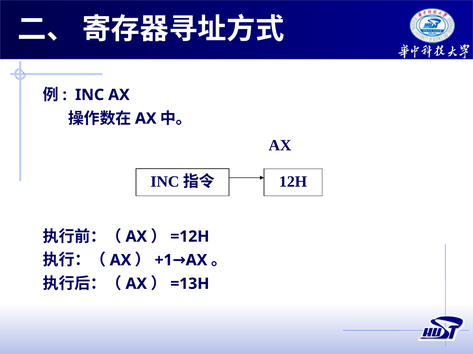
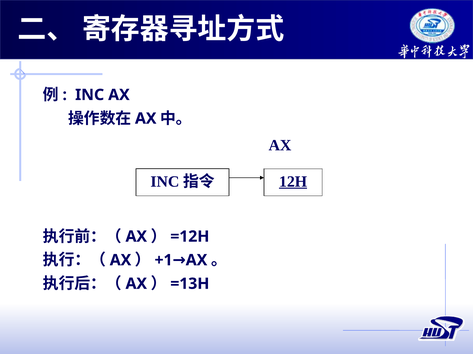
12H underline: none -> present
